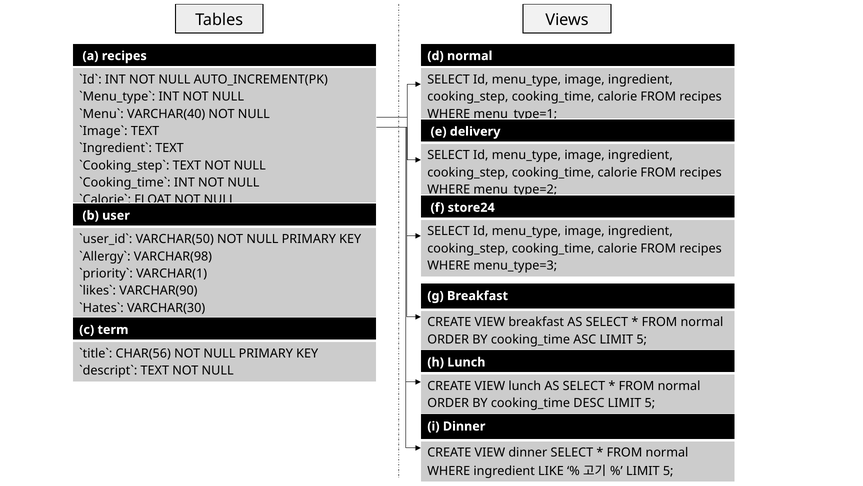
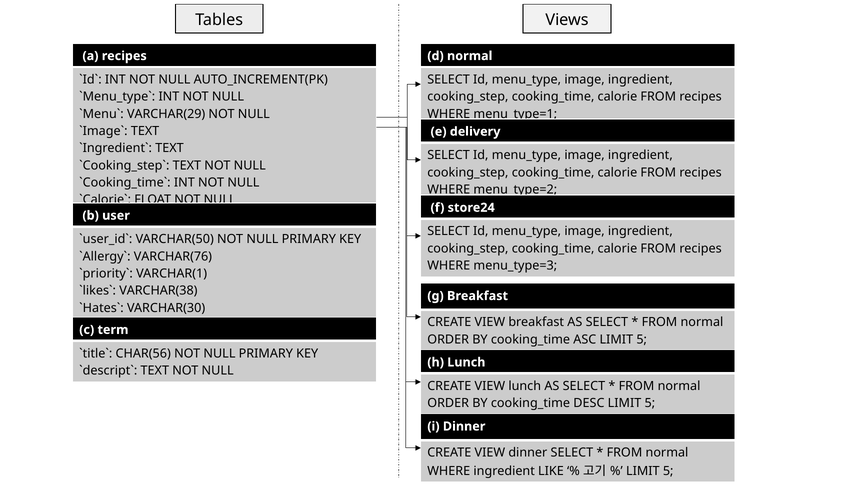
VARCHAR(40: VARCHAR(40 -> VARCHAR(29
VARCHAR(98: VARCHAR(98 -> VARCHAR(76
VARCHAR(90: VARCHAR(90 -> VARCHAR(38
